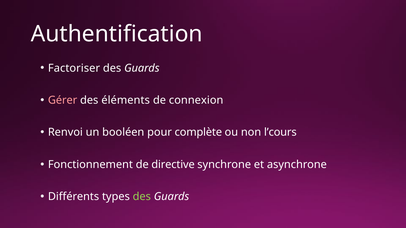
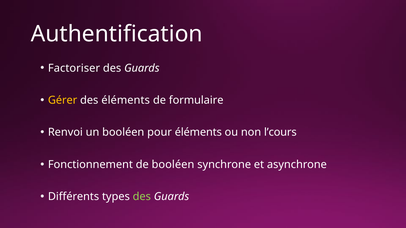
Gérer colour: pink -> yellow
connexion: connexion -> formulaire
pour complète: complète -> éléments
de directive: directive -> booléen
